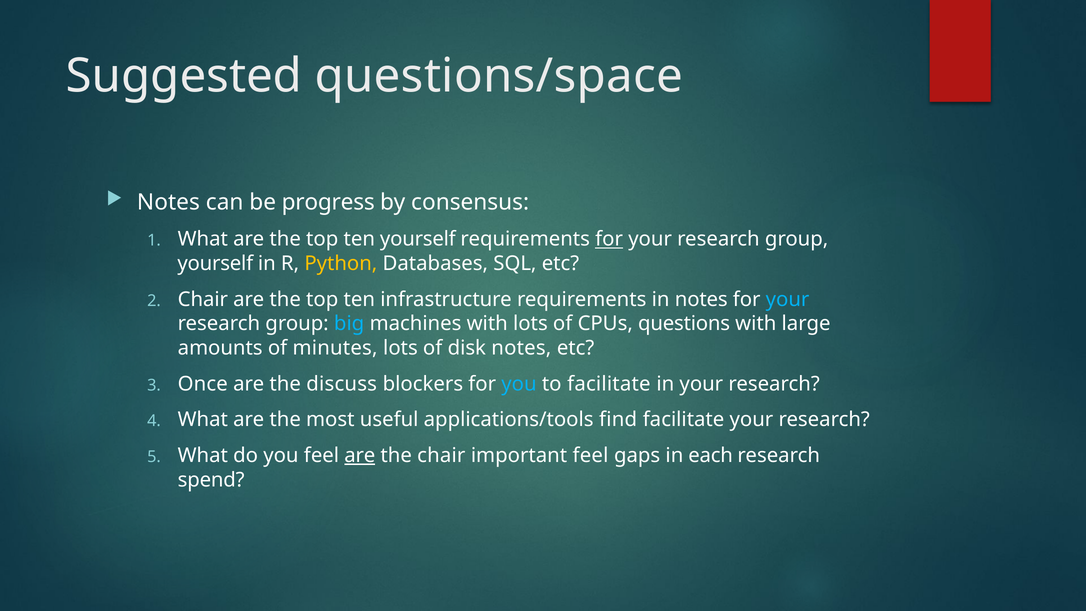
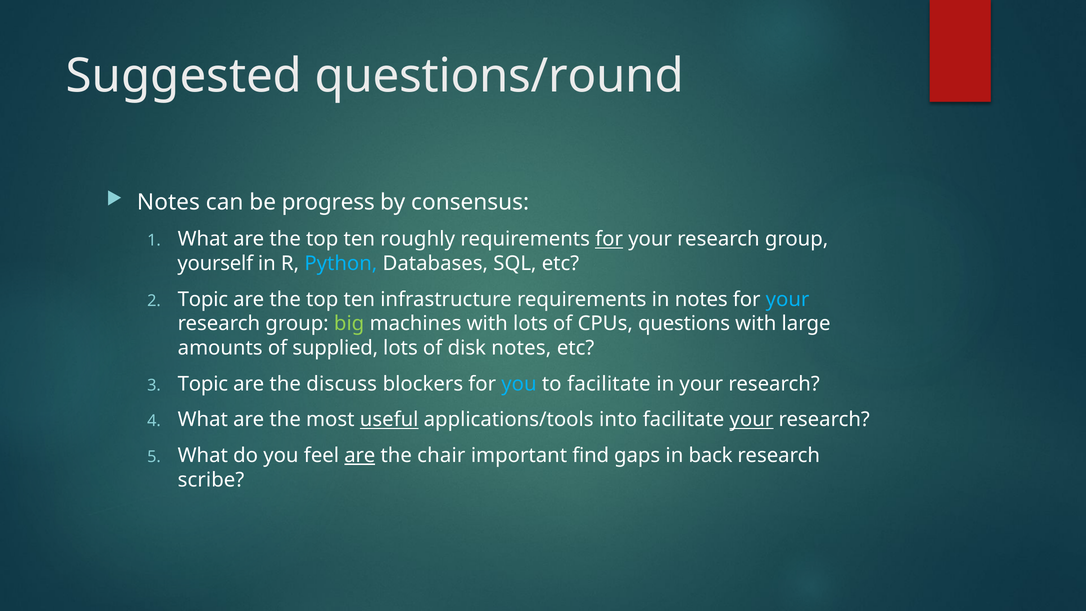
questions/space: questions/space -> questions/round
ten yourself: yourself -> roughly
Python colour: yellow -> light blue
Chair at (203, 299): Chair -> Topic
big colour: light blue -> light green
minutes: minutes -> supplied
Once at (203, 384): Once -> Topic
useful underline: none -> present
find: find -> into
your at (751, 420) underline: none -> present
important feel: feel -> find
each: each -> back
spend: spend -> scribe
